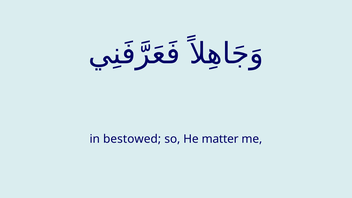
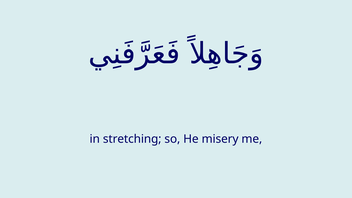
bestowed: bestowed -> stretching
matter: matter -> misery
